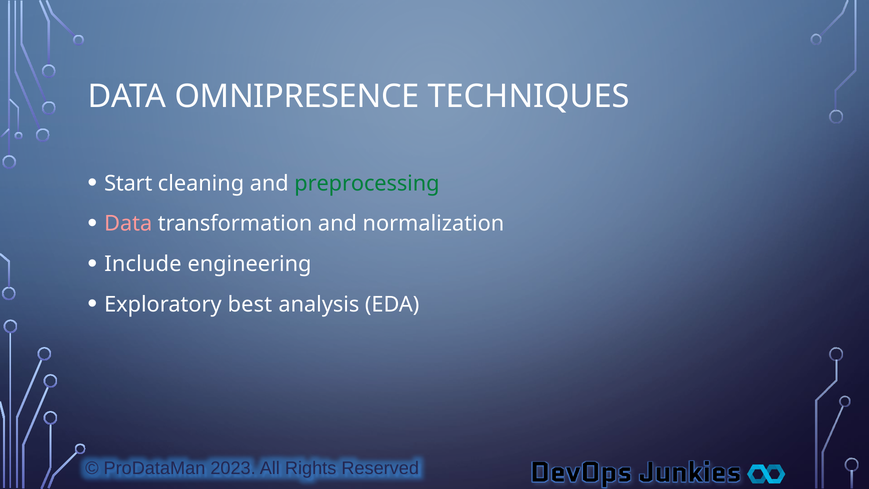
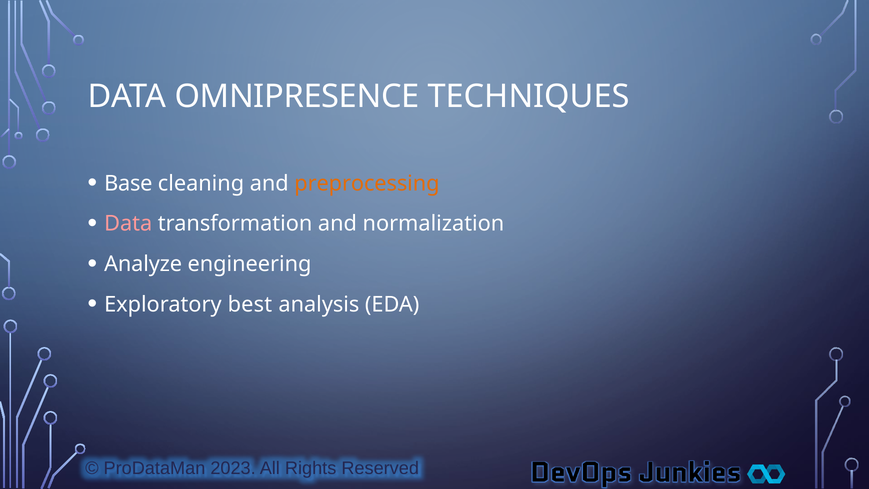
Start: Start -> Base
preprocessing colour: green -> orange
Include: Include -> Analyze
